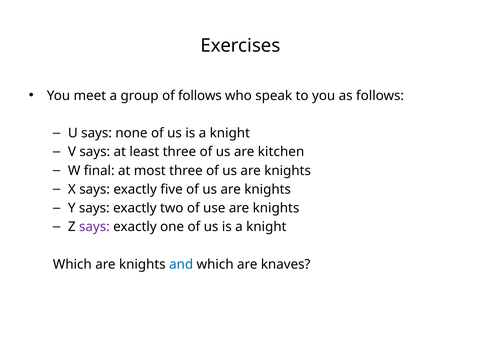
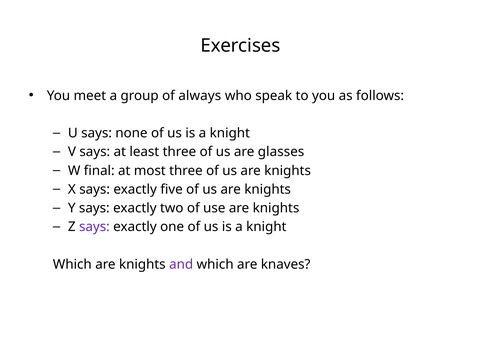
of follows: follows -> always
kitchen: kitchen -> glasses
and colour: blue -> purple
